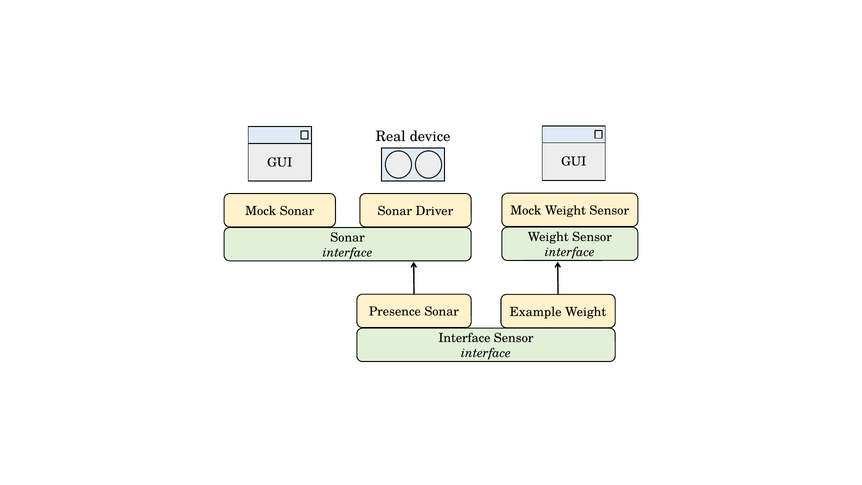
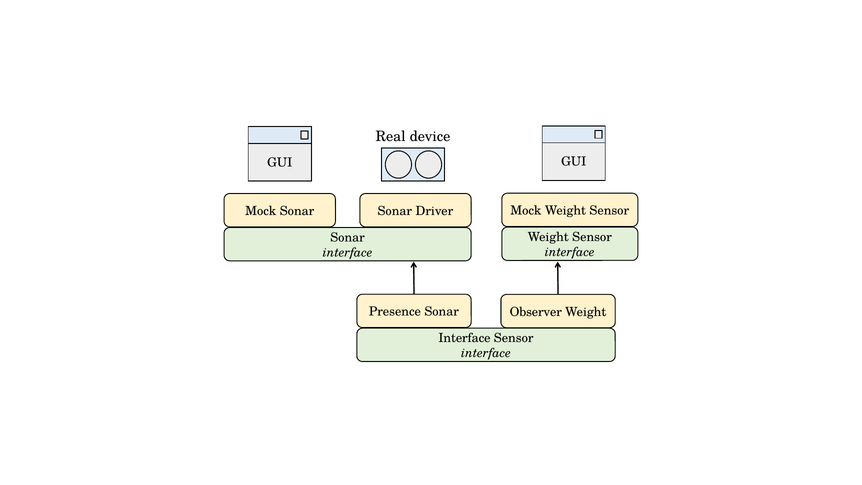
Example: Example -> Observer
